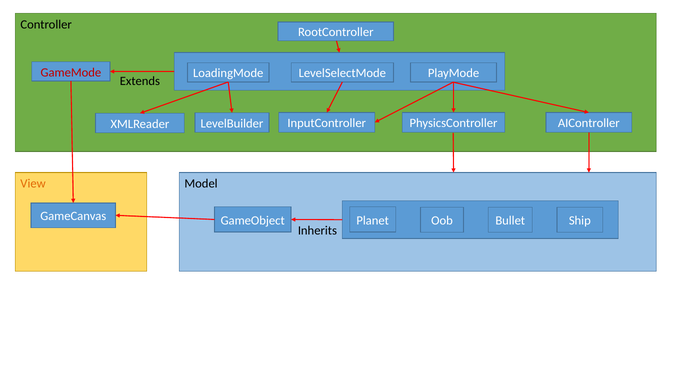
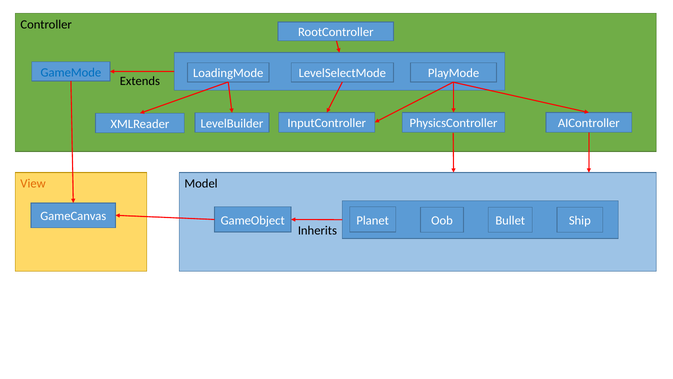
GameMode colour: red -> blue
